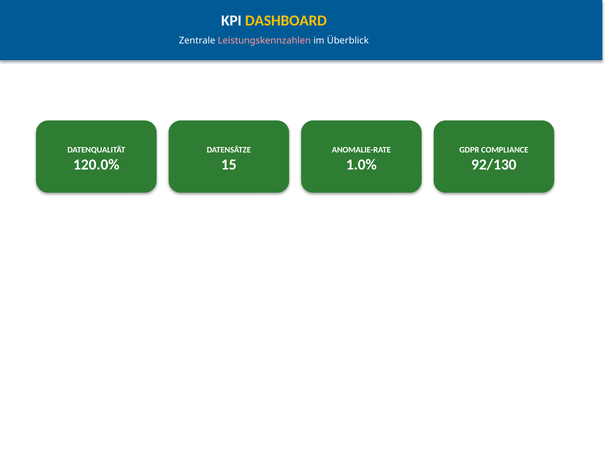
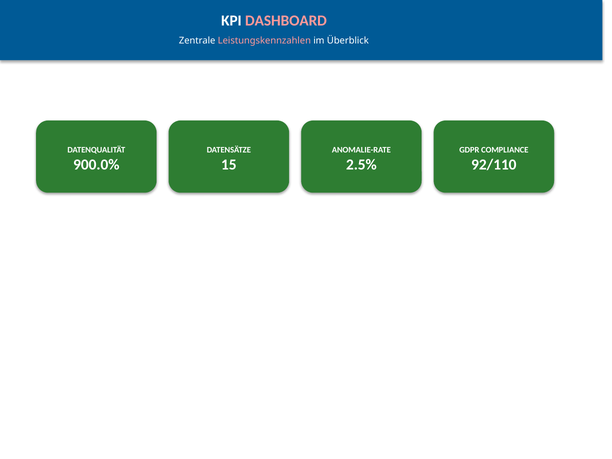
DASHBOARD colour: yellow -> pink
120.0%: 120.0% -> 900.0%
1.0%: 1.0% -> 2.5%
92/130: 92/130 -> 92/110
